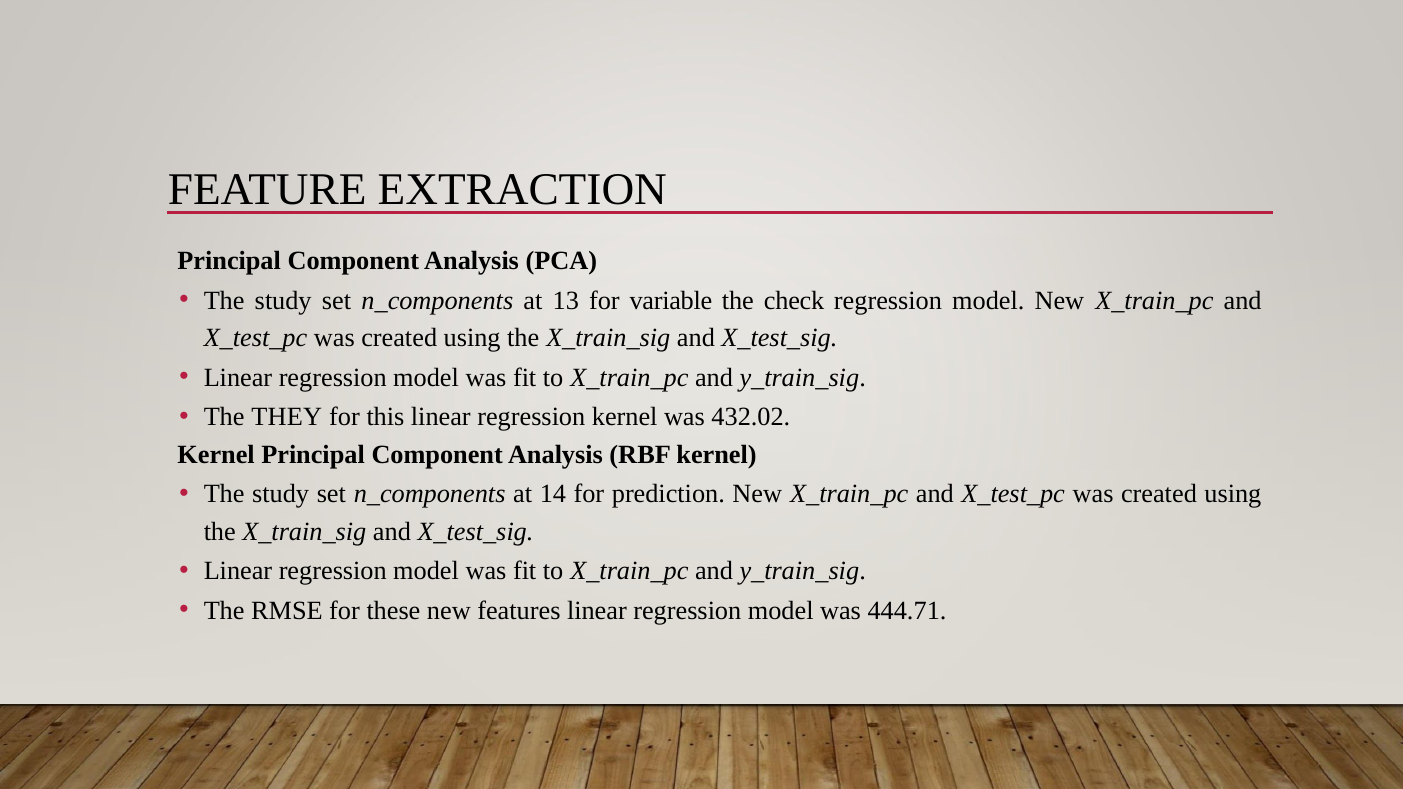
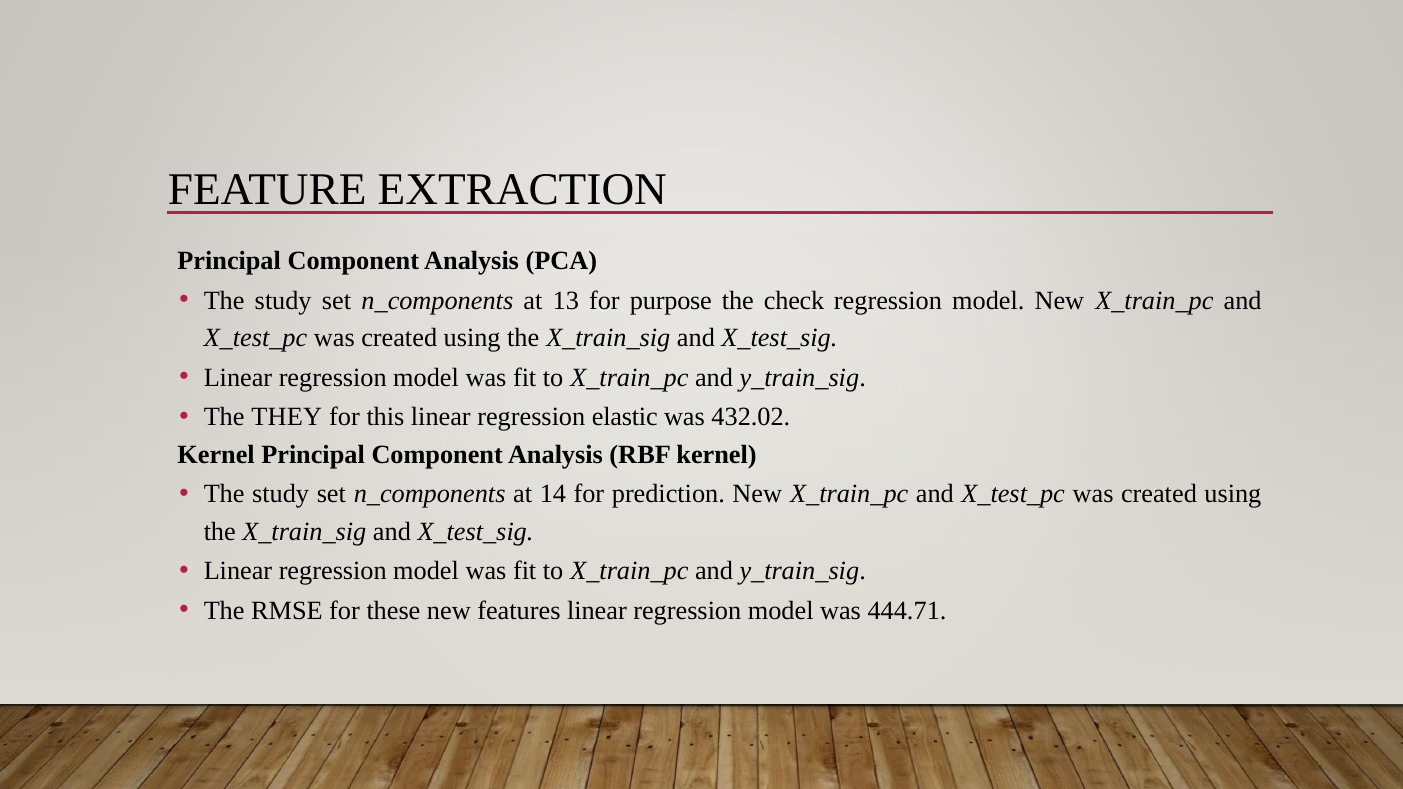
variable: variable -> purpose
regression kernel: kernel -> elastic
